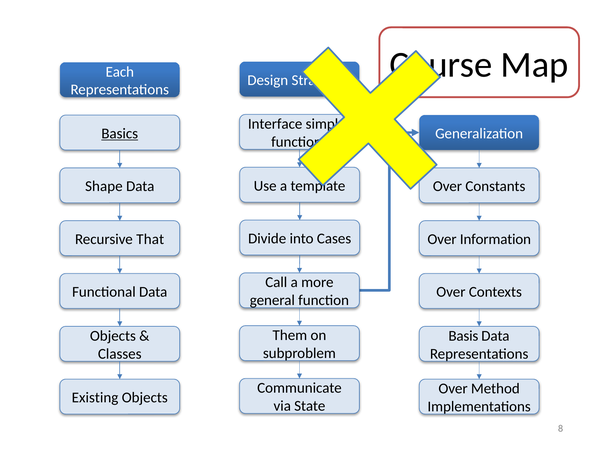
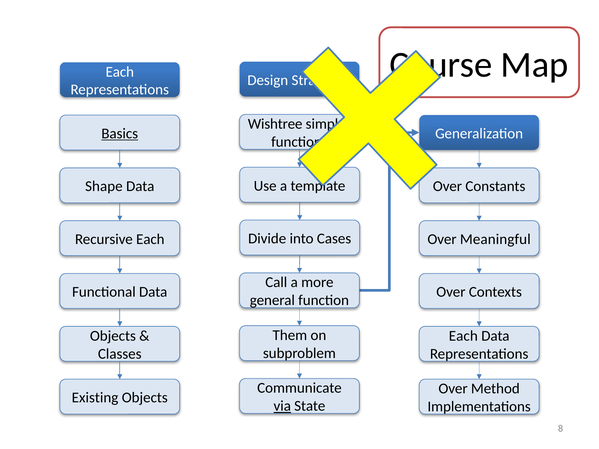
Interface: Interface -> Wishtree
Recursive That: That -> Each
Information: Information -> Meaningful
Basis at (463, 336): Basis -> Each
via underline: none -> present
